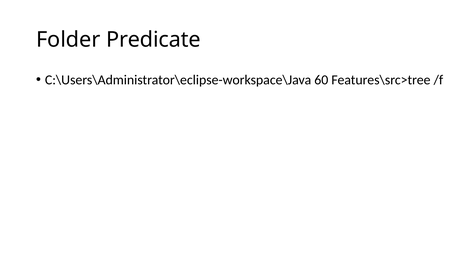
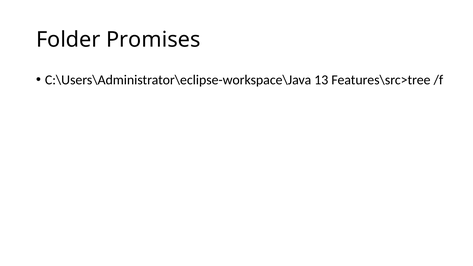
Predicate: Predicate -> Promises
60: 60 -> 13
